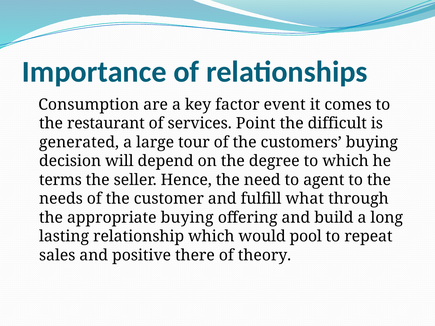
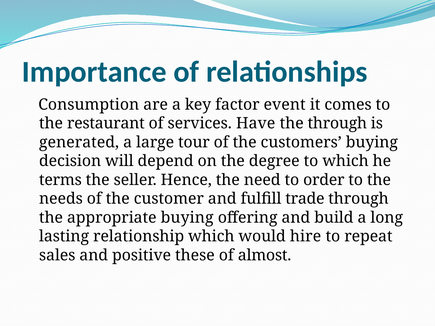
Point: Point -> Have
the difficult: difficult -> through
agent: agent -> order
what: what -> trade
pool: pool -> hire
there: there -> these
theory: theory -> almost
